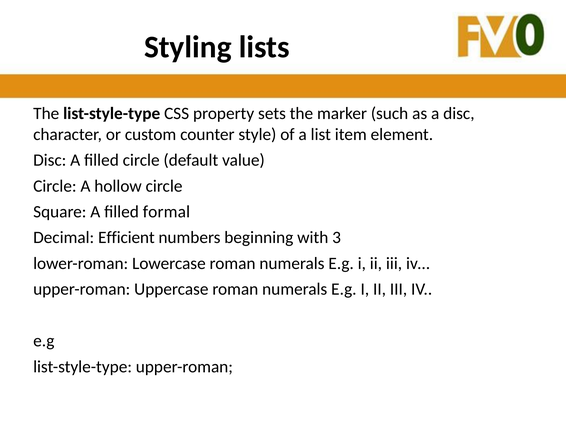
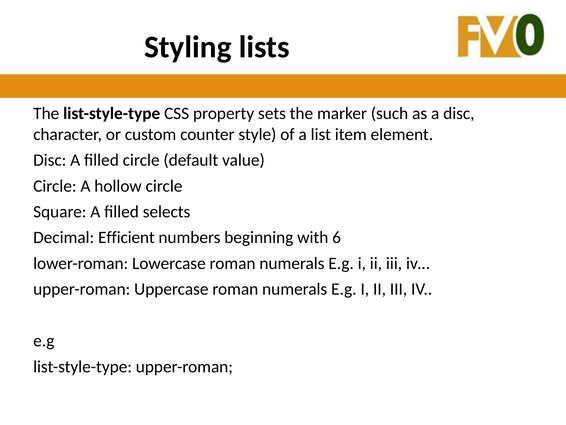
formal: formal -> selects
3: 3 -> 6
